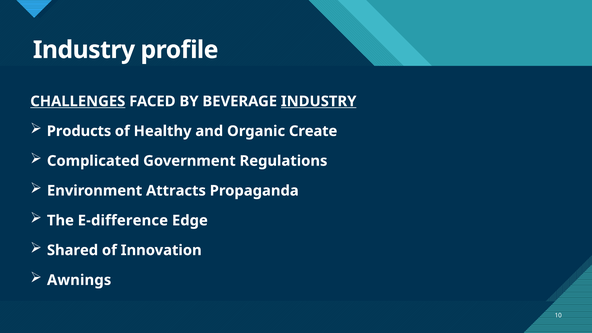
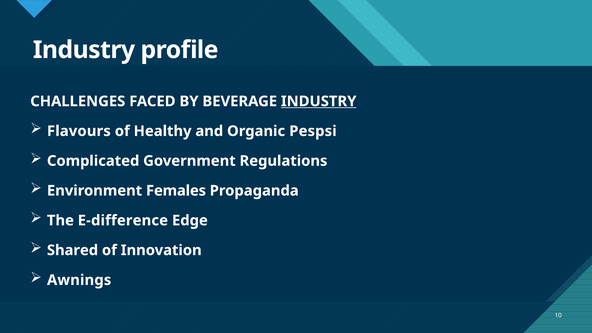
CHALLENGES underline: present -> none
Products: Products -> Flavours
Create: Create -> Pespsi
Attracts: Attracts -> Females
